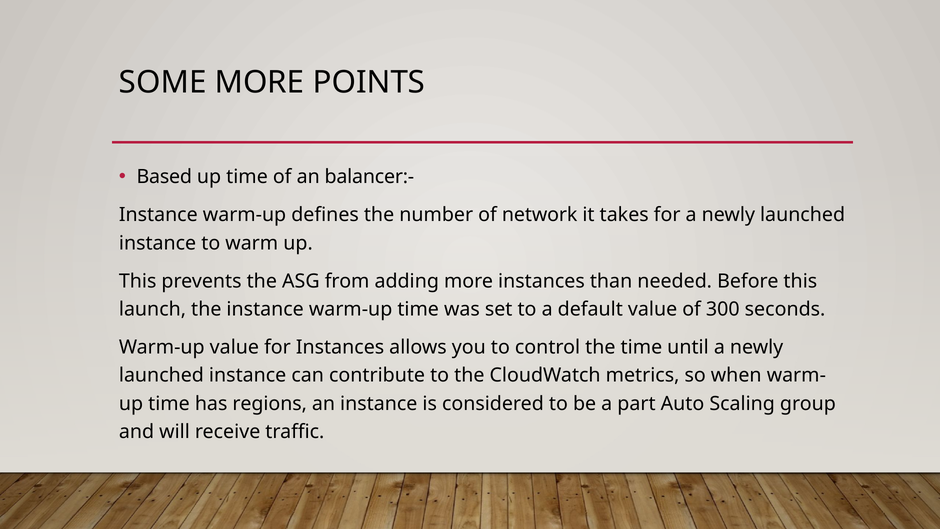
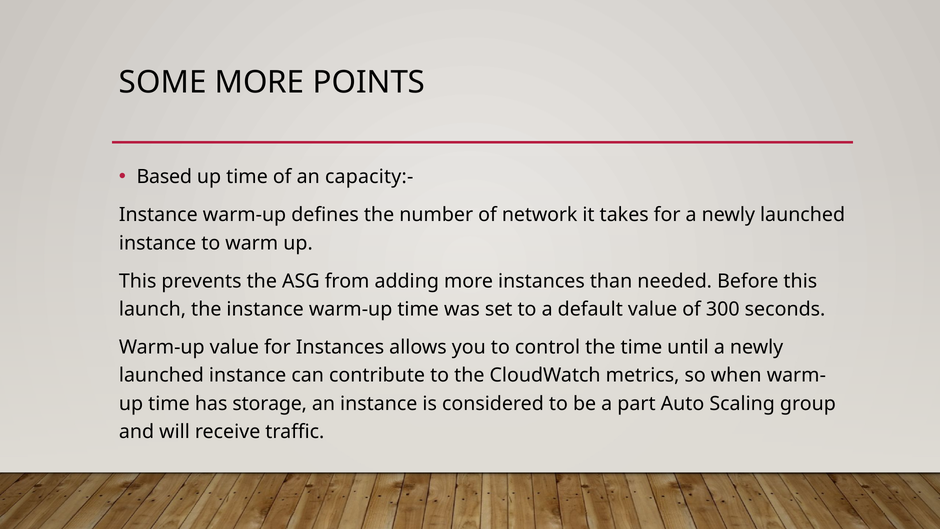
balancer:-: balancer:- -> capacity:-
regions: regions -> storage
